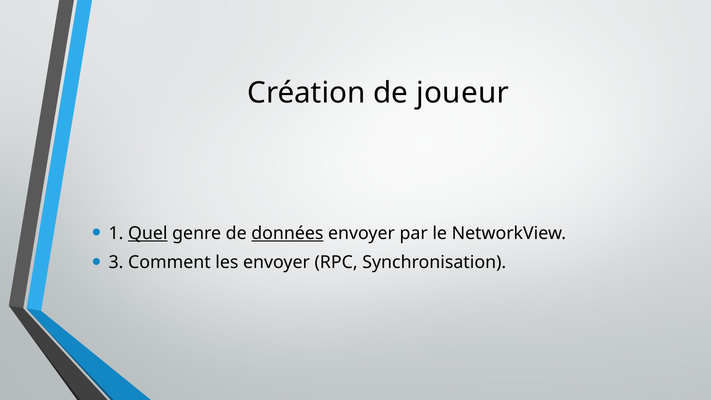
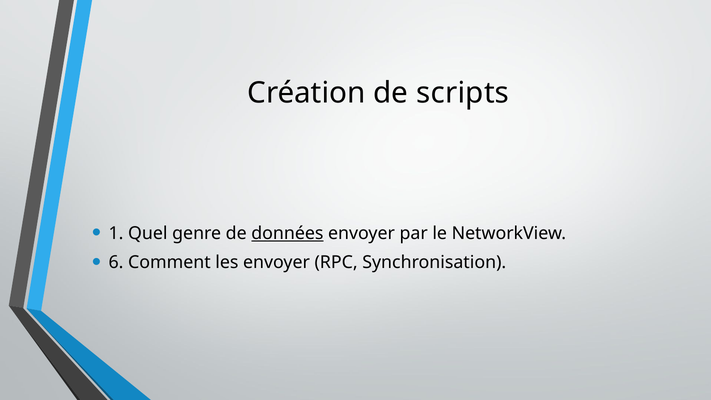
joueur: joueur -> scripts
Quel underline: present -> none
3: 3 -> 6
